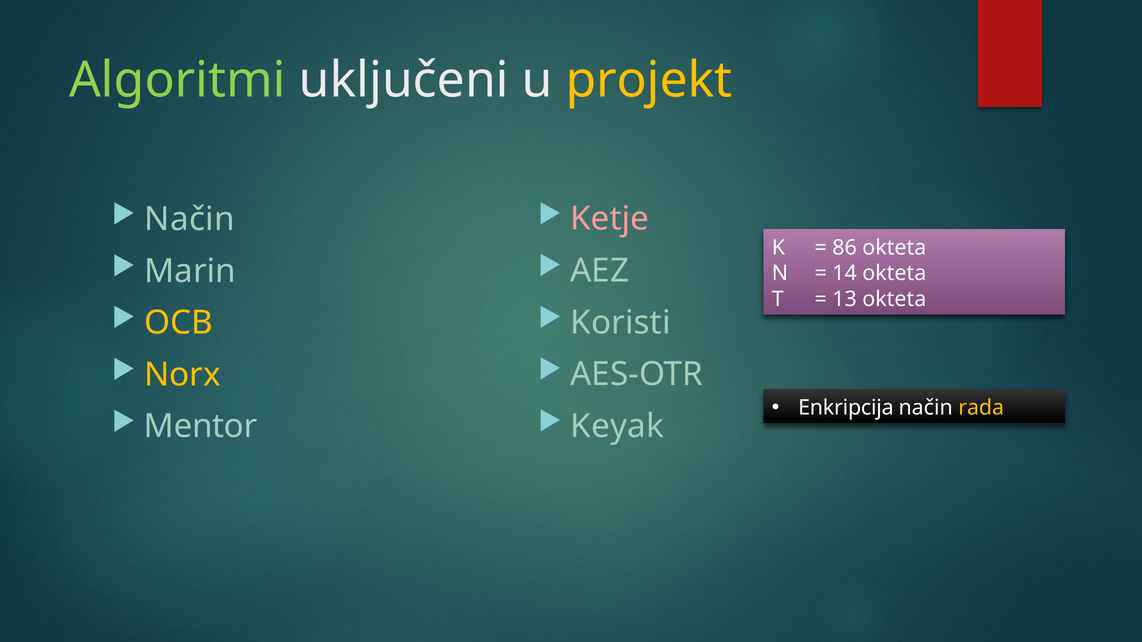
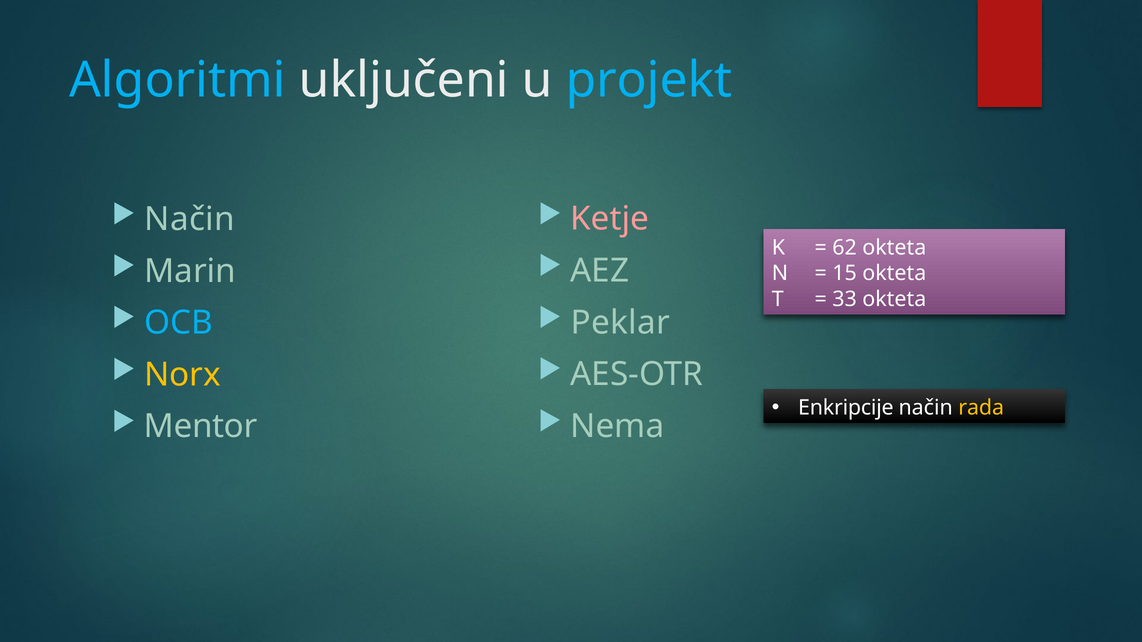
Algoritmi colour: light green -> light blue
projekt colour: yellow -> light blue
86: 86 -> 62
14: 14 -> 15
13: 13 -> 33
Koristi: Koristi -> Peklar
OCB colour: yellow -> light blue
Enkripcija: Enkripcija -> Enkripcije
Keyak: Keyak -> Nema
